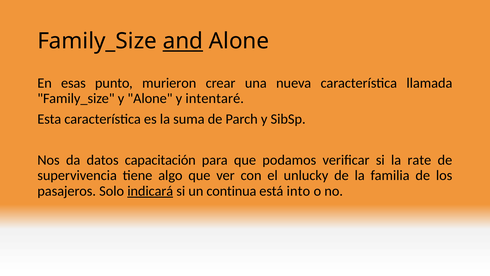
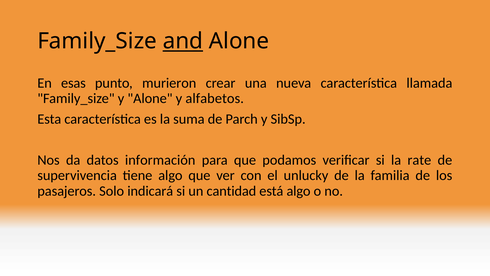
intentaré: intentaré -> alfabetos
capacitación: capacitación -> información
indicará underline: present -> none
continua: continua -> cantidad
está into: into -> algo
